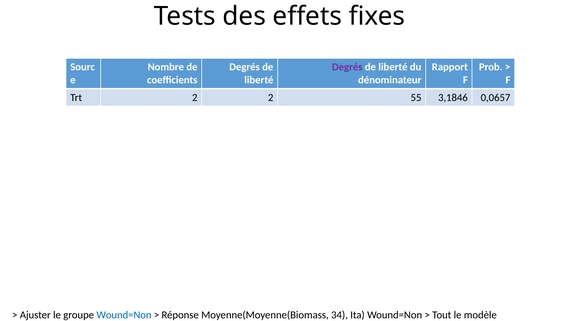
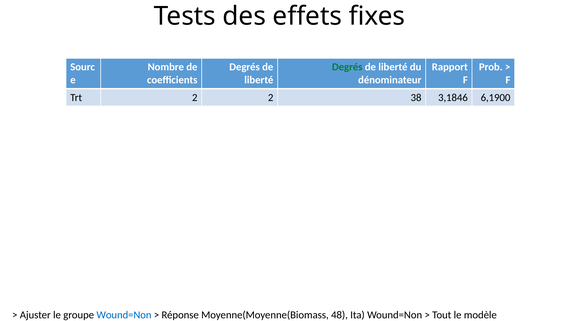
Degrés at (347, 67) colour: purple -> green
55: 55 -> 38
0,0657: 0,0657 -> 6,1900
34: 34 -> 48
